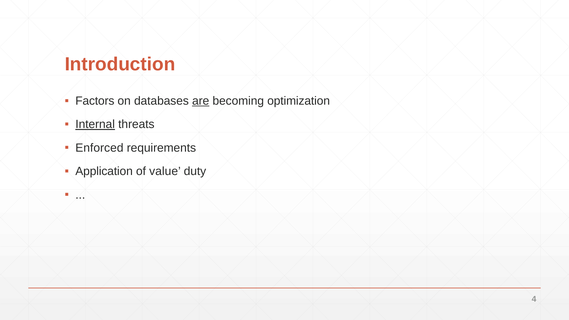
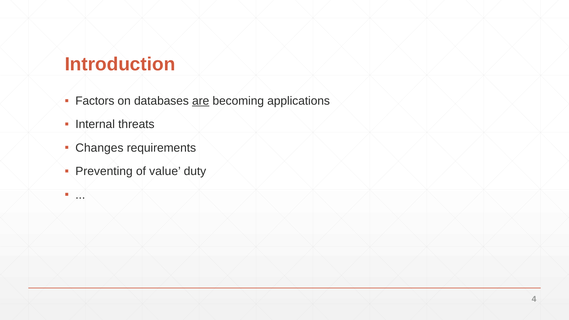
optimization: optimization -> applications
Internal underline: present -> none
Enforced: Enforced -> Changes
Application: Application -> Preventing
